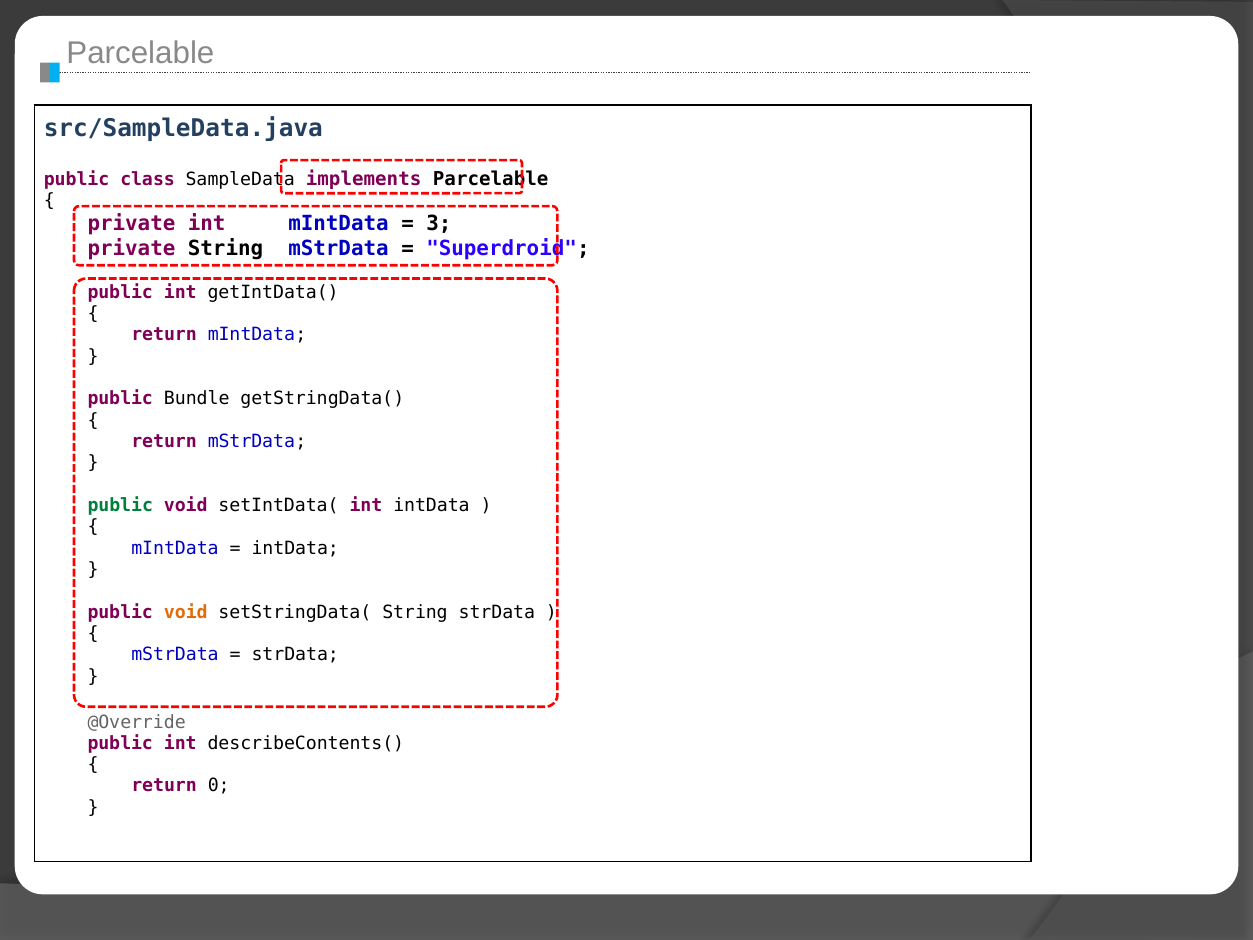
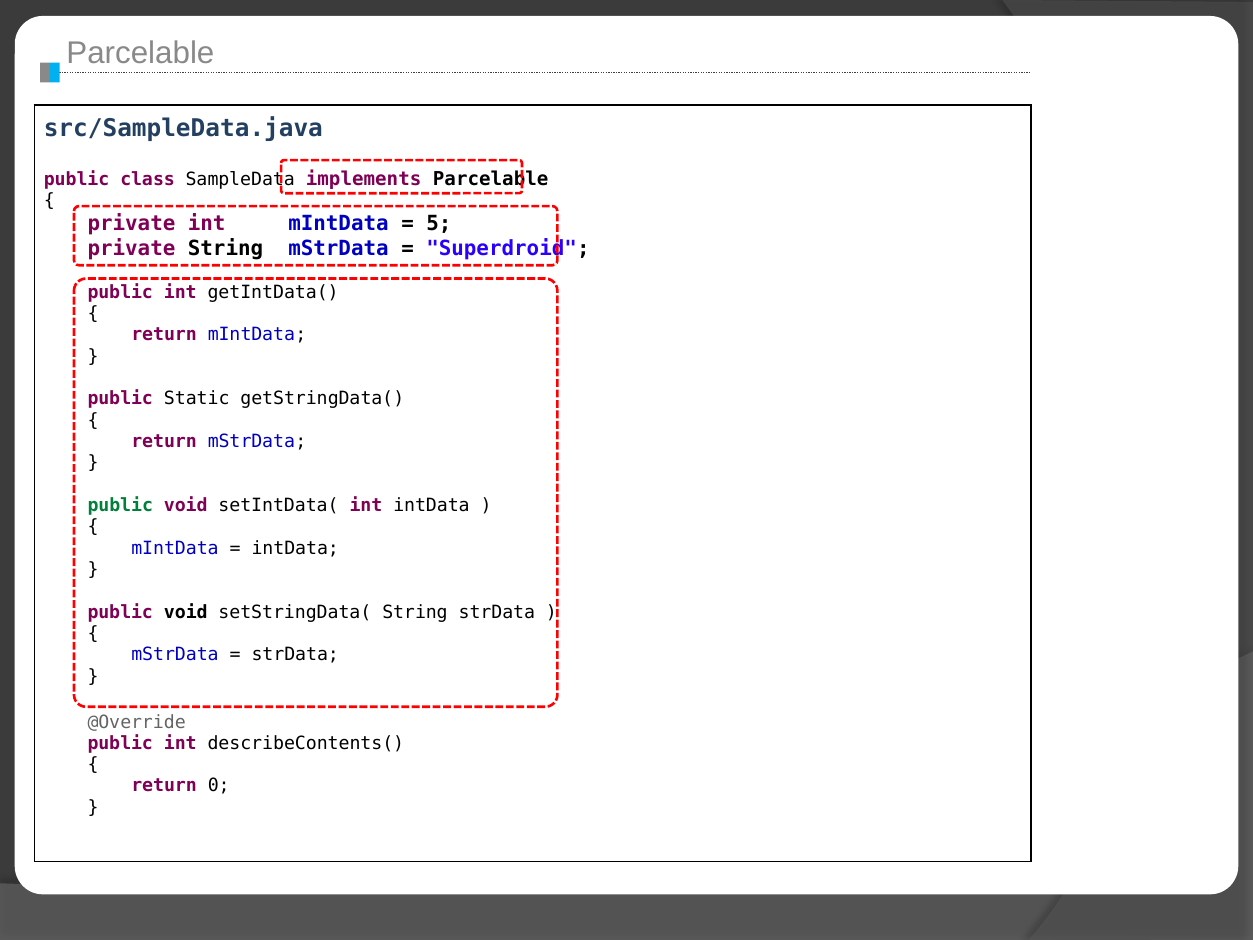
3: 3 -> 5
Bundle: Bundle -> Static
void at (186, 612) colour: orange -> black
